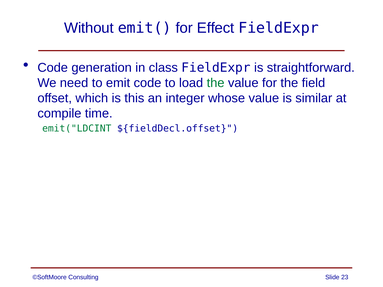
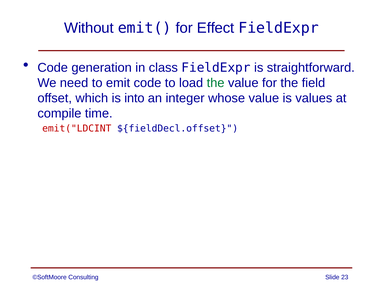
this: this -> into
similar: similar -> values
emit("LDCINT colour: green -> red
